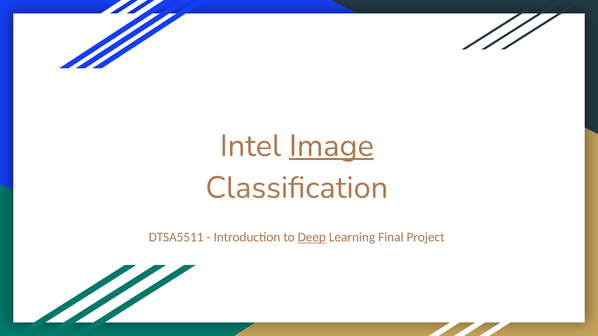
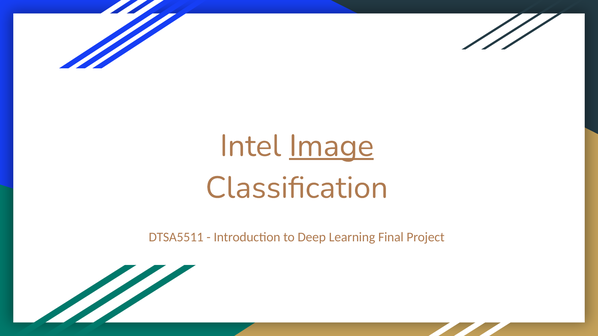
Deep underline: present -> none
